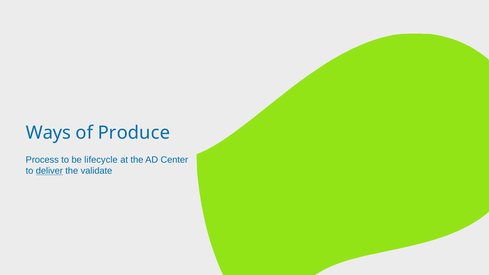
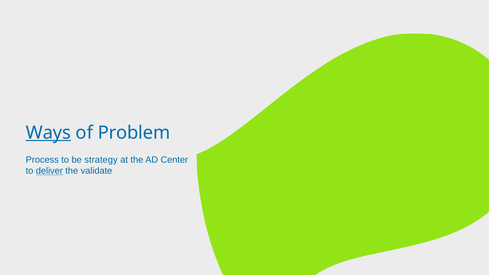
Ways underline: none -> present
Produce: Produce -> Problem
lifecycle: lifecycle -> strategy
